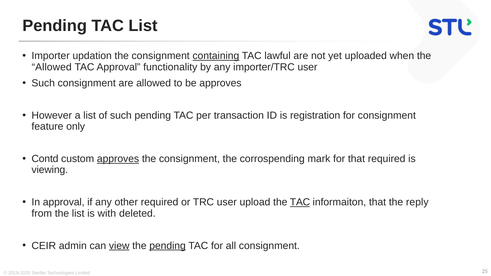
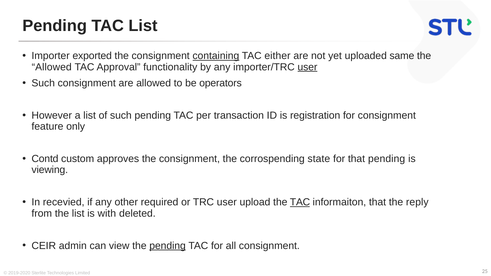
updation: updation -> exported
lawful: lawful -> either
when: when -> same
user at (307, 67) underline: none -> present
be approves: approves -> operators
approves at (118, 159) underline: present -> none
mark: mark -> state
that required: required -> pending
In approval: approval -> recevied
view underline: present -> none
